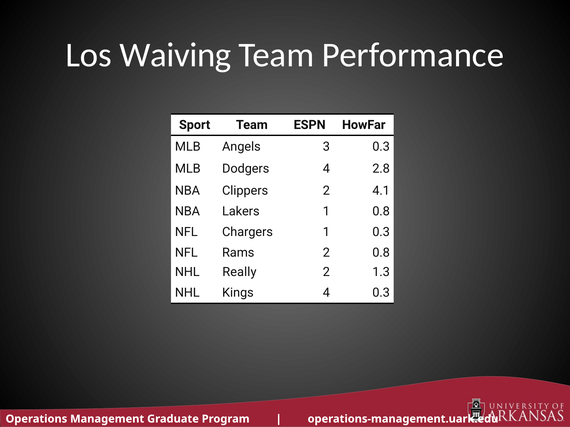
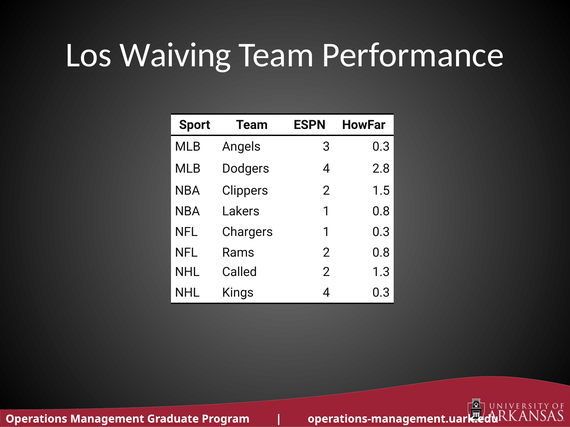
4.1: 4.1 -> 1.5
Really: Really -> Called
